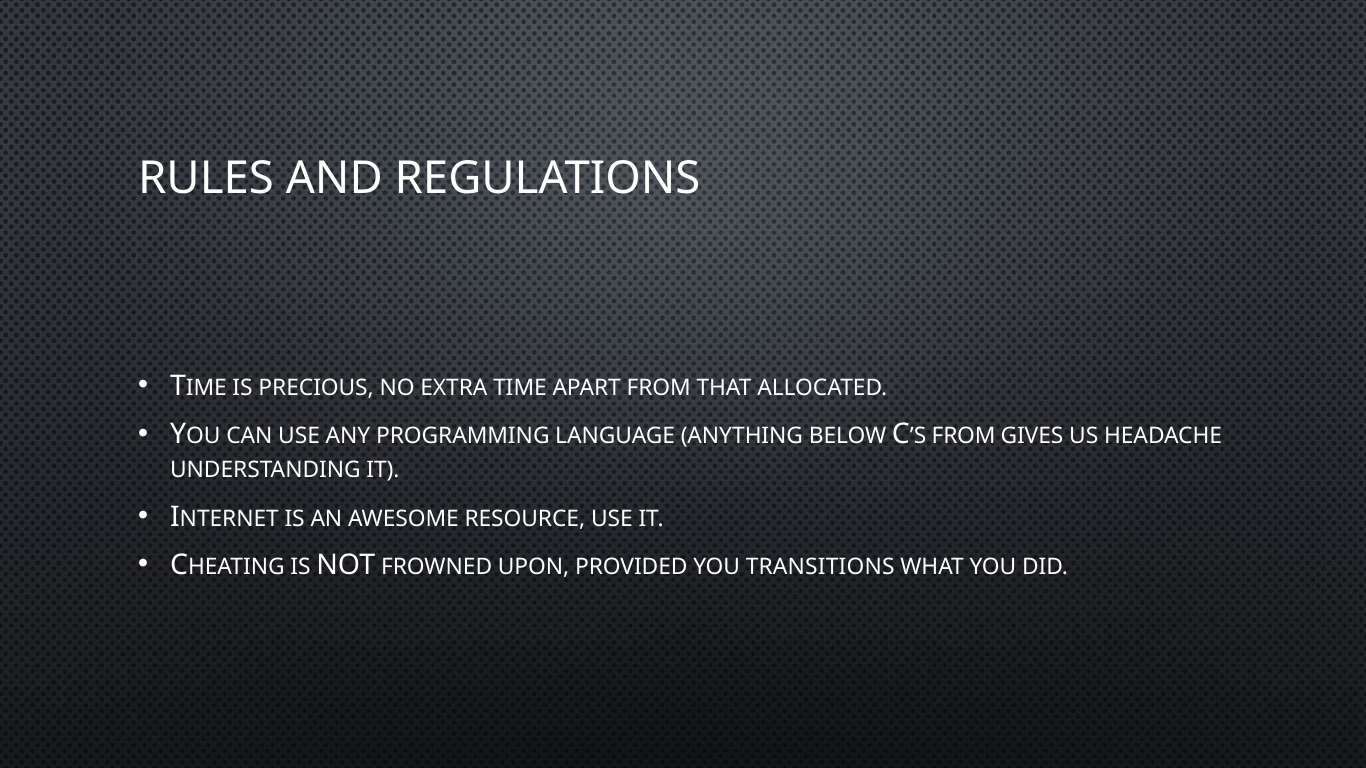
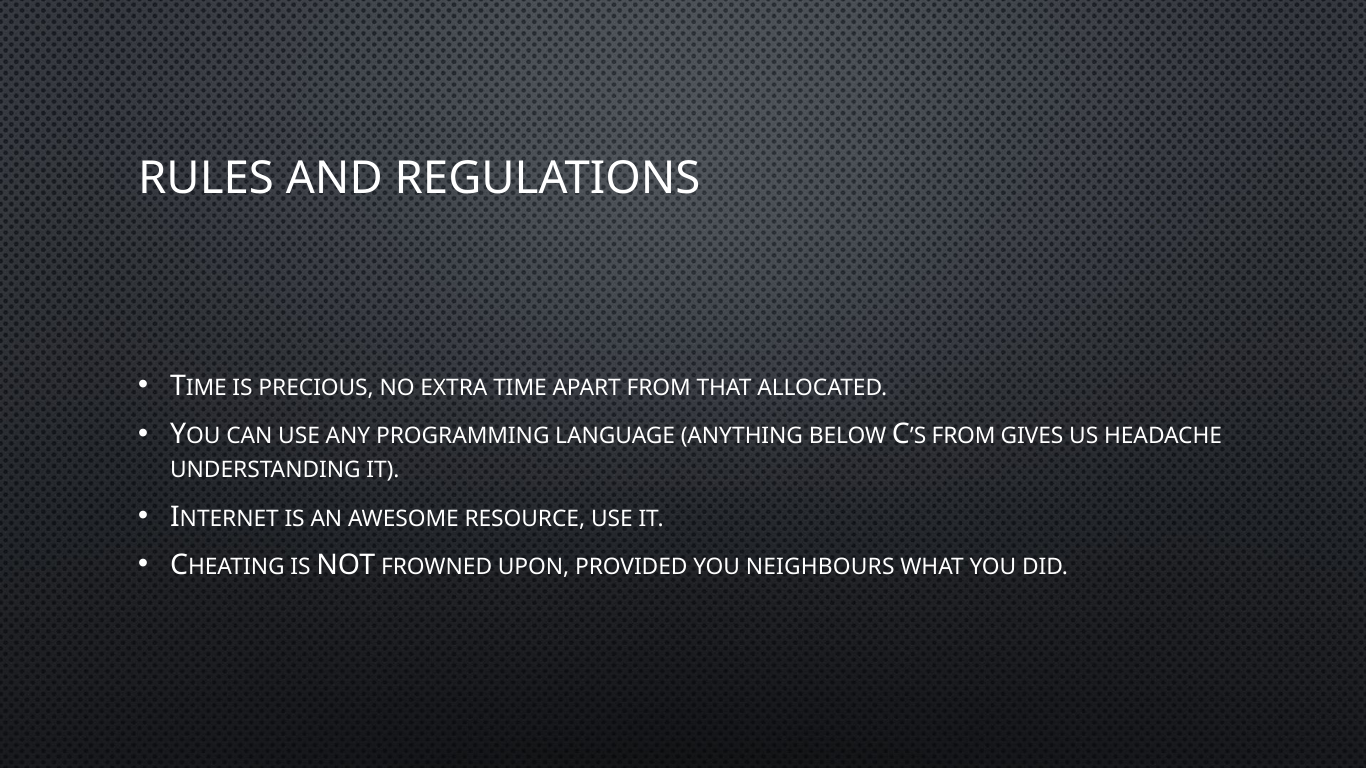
TRANSITIONS: TRANSITIONS -> NEIGHBOURS
